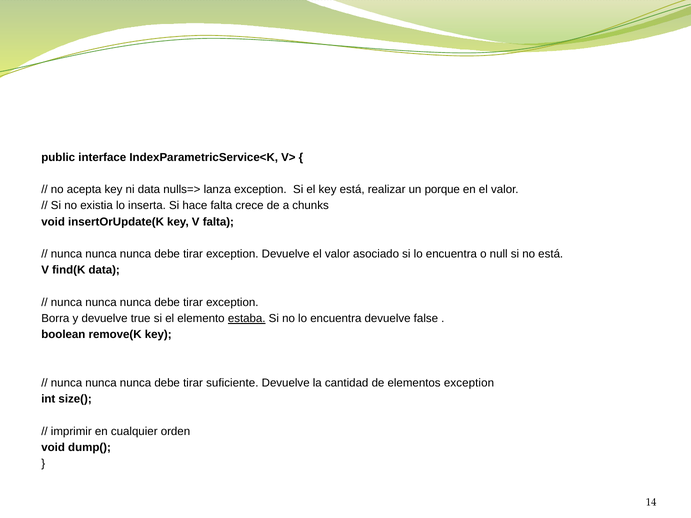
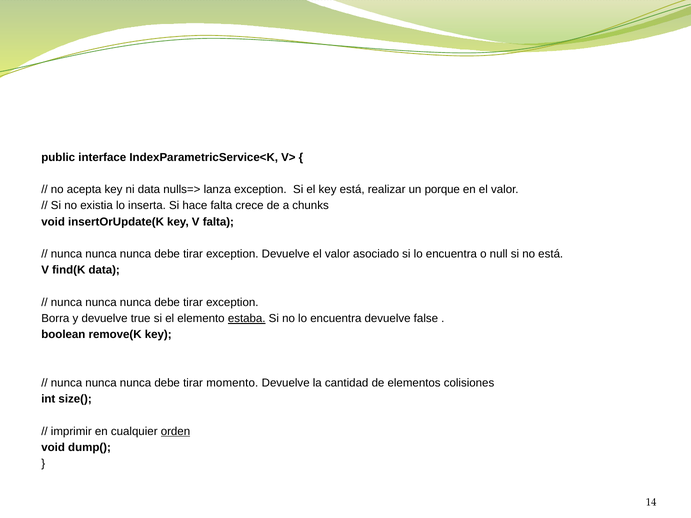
suficiente: suficiente -> momento
elementos exception: exception -> colisiones
orden underline: none -> present
